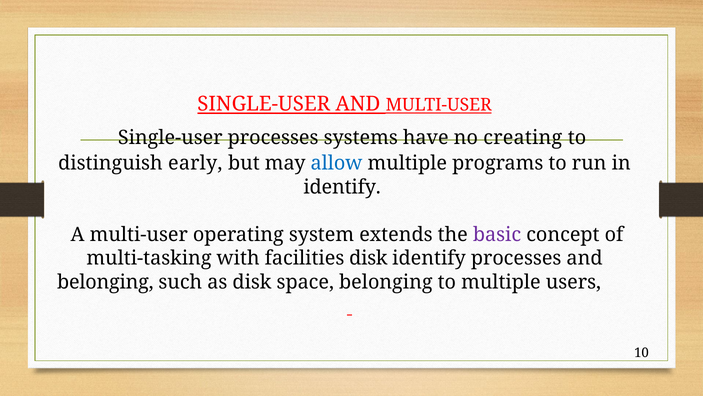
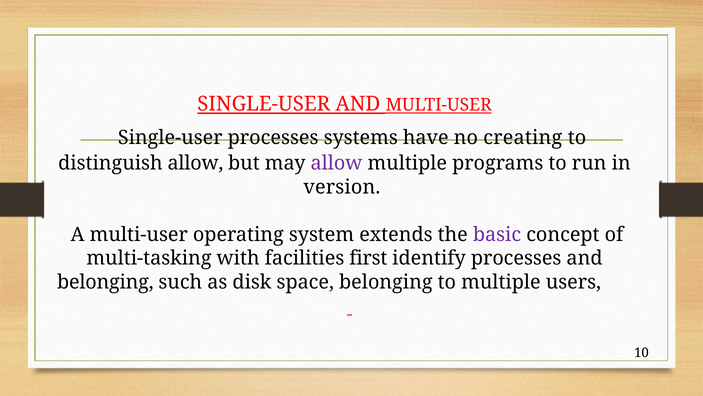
distinguish early: early -> allow
allow at (337, 163) colour: blue -> purple
identify at (342, 187): identify -> version
facilities disk: disk -> first
